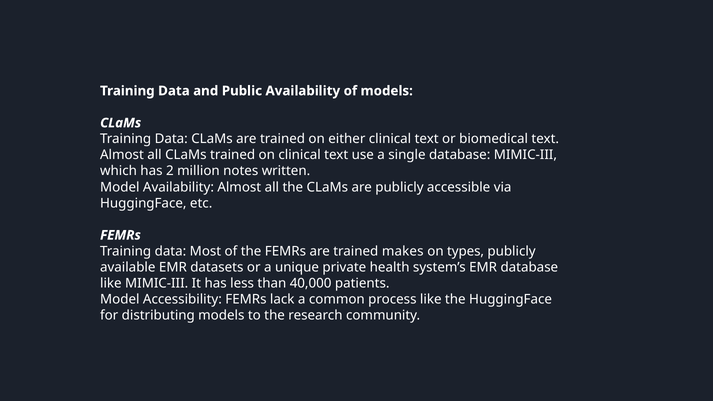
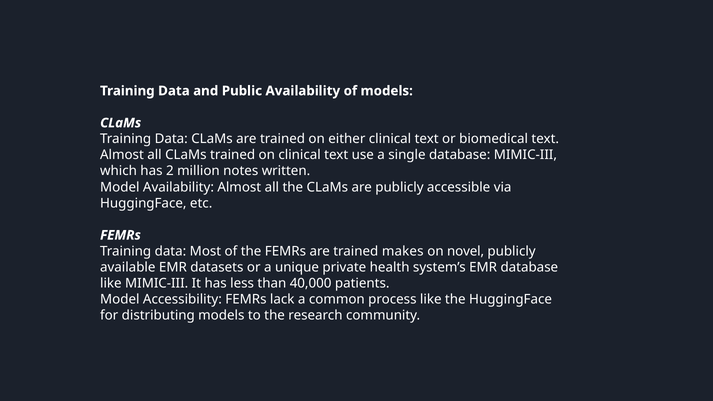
types: types -> novel
